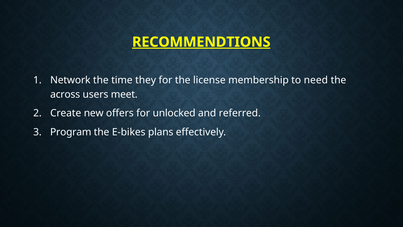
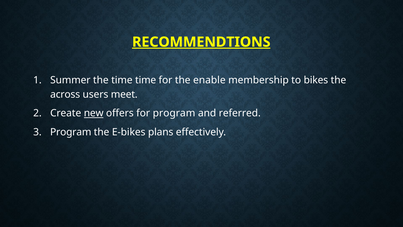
Network: Network -> Summer
time they: they -> time
license: license -> enable
need: need -> bikes
new underline: none -> present
for unlocked: unlocked -> program
